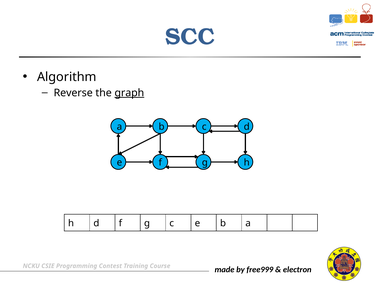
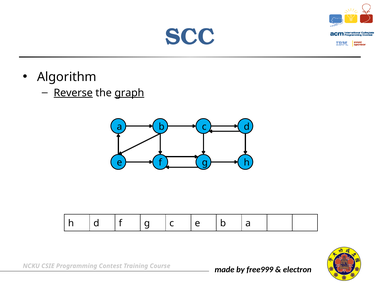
Reverse underline: none -> present
